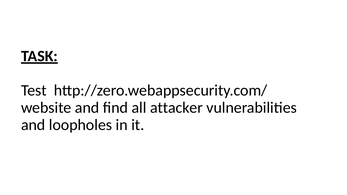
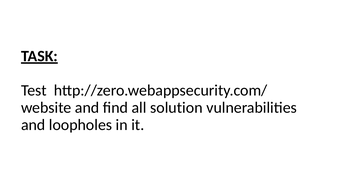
attacker: attacker -> solution
